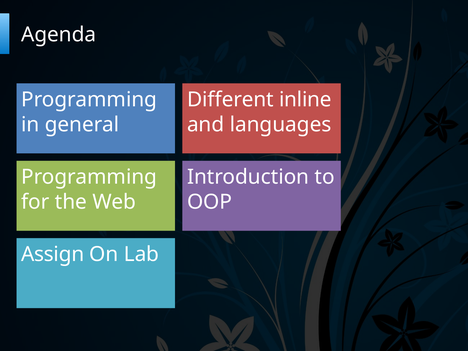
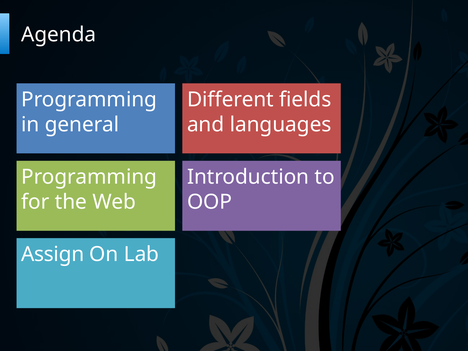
inline: inline -> fields
